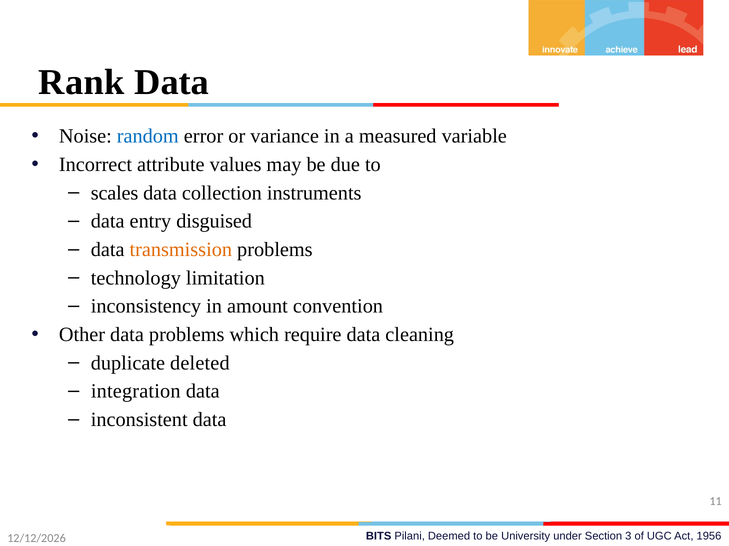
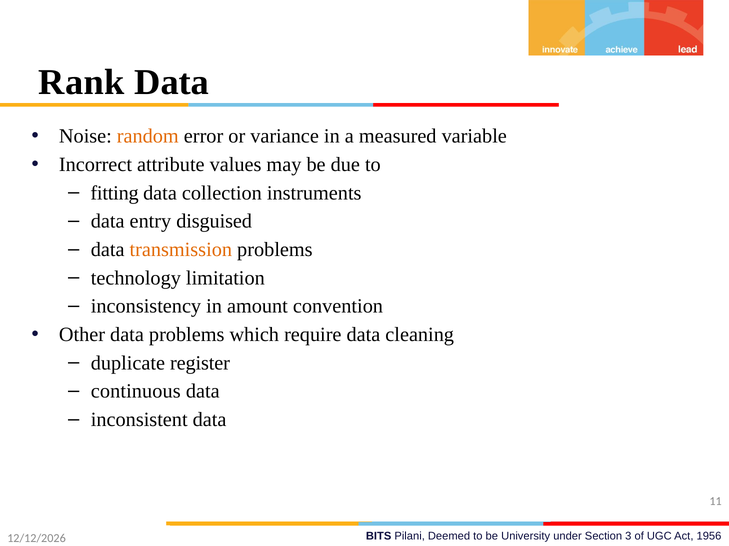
random colour: blue -> orange
scales: scales -> fitting
deleted: deleted -> register
integration: integration -> continuous
